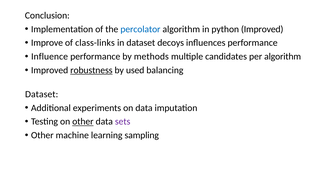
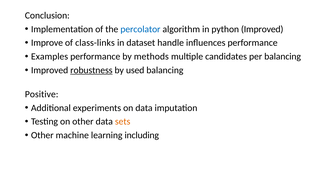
decoys: decoys -> handle
Influence: Influence -> Examples
per algorithm: algorithm -> balancing
Dataset at (42, 94): Dataset -> Positive
other at (83, 122) underline: present -> none
sets colour: purple -> orange
sampling: sampling -> including
